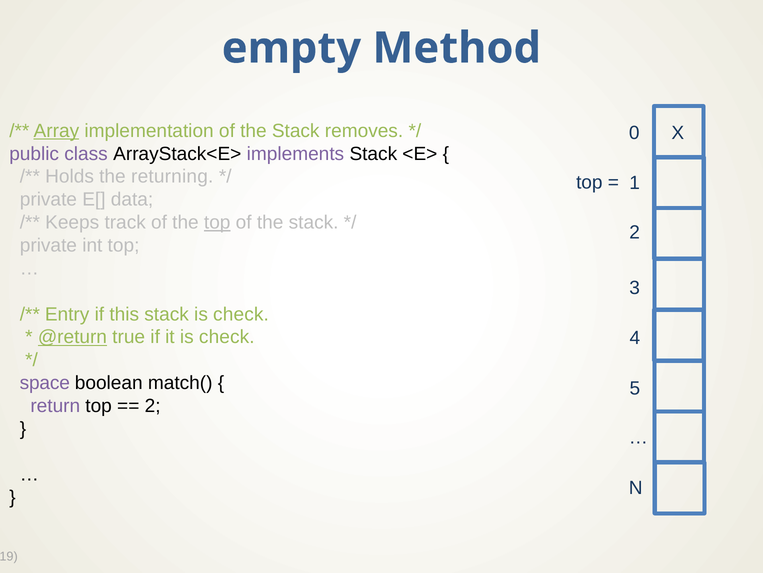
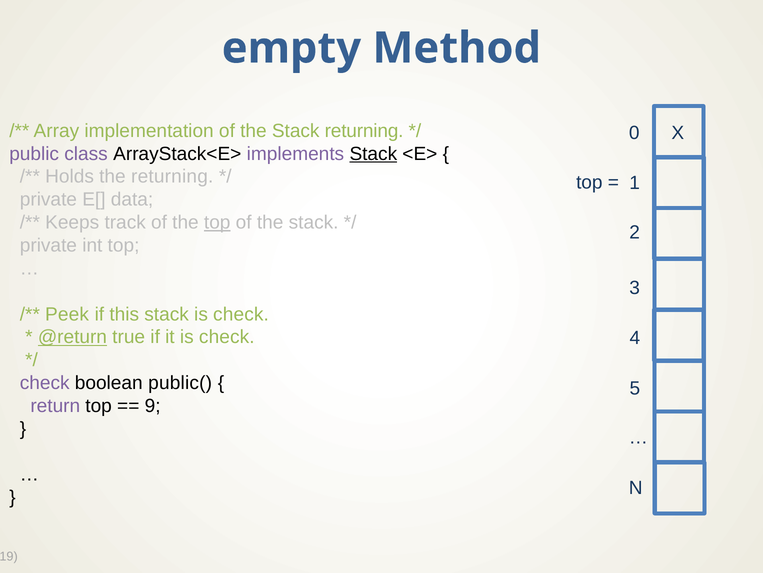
Array underline: present -> none
Stack removes: removes -> returning
Stack at (373, 154) underline: none -> present
Entry: Entry -> Peek
space at (45, 382): space -> check
match(: match( -> public(
2 at (153, 405): 2 -> 9
